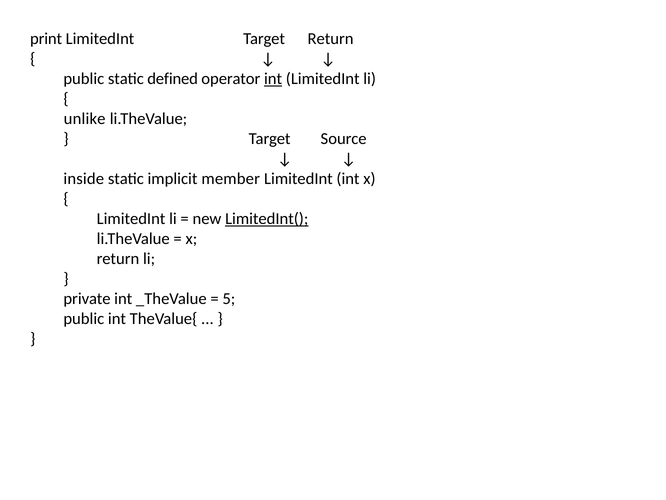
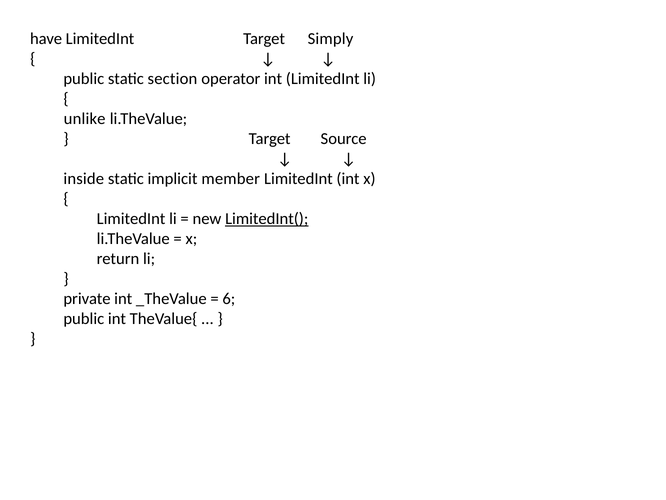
print: print -> have
Target Return: Return -> Simply
defined: defined -> section
int at (273, 79) underline: present -> none
5: 5 -> 6
